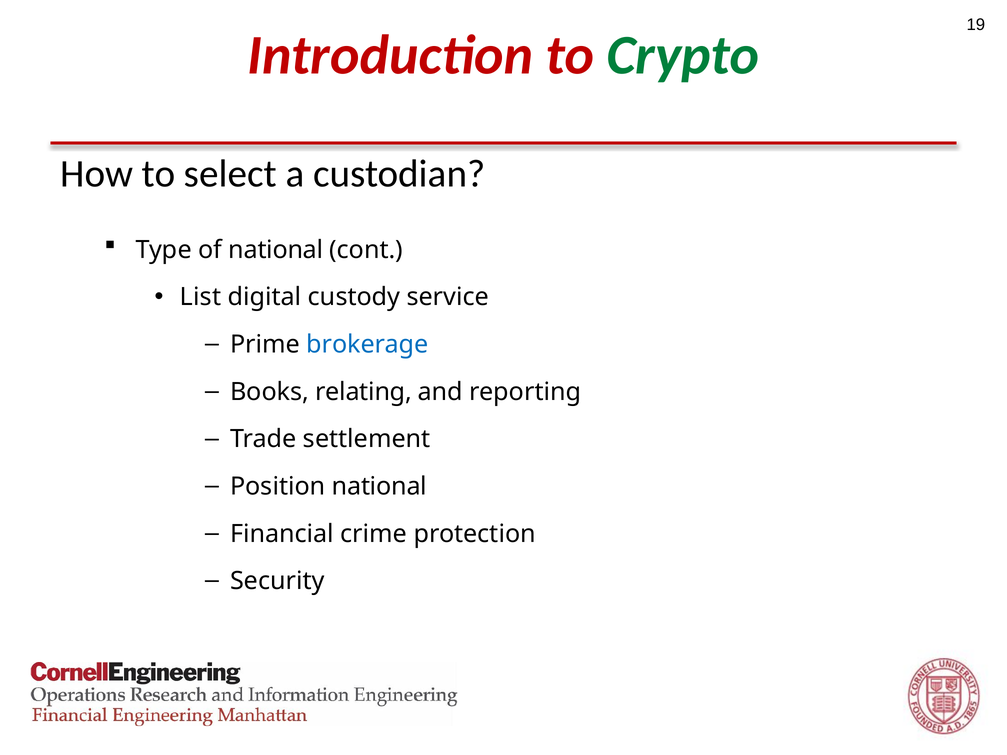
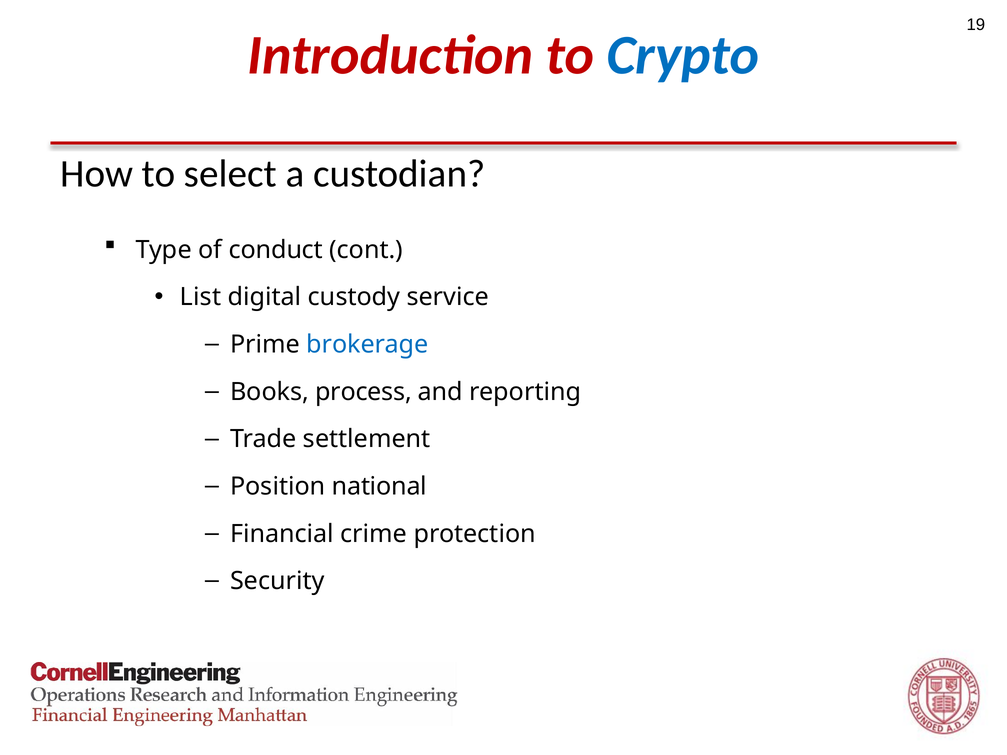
Crypto colour: green -> blue
of national: national -> conduct
relating: relating -> process
